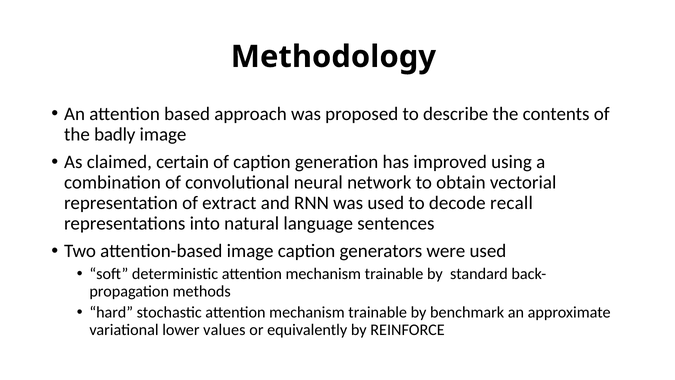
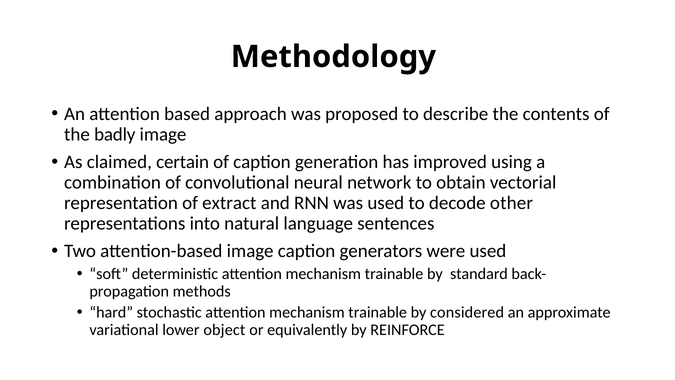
recall: recall -> other
benchmark: benchmark -> considered
values: values -> object
